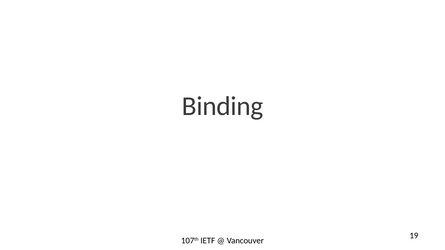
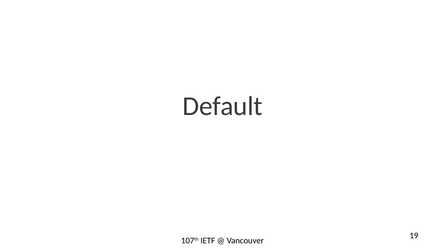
Binding: Binding -> Default
